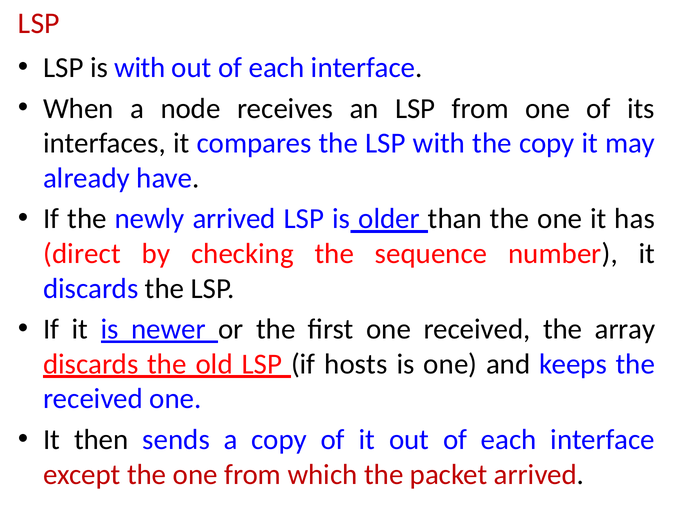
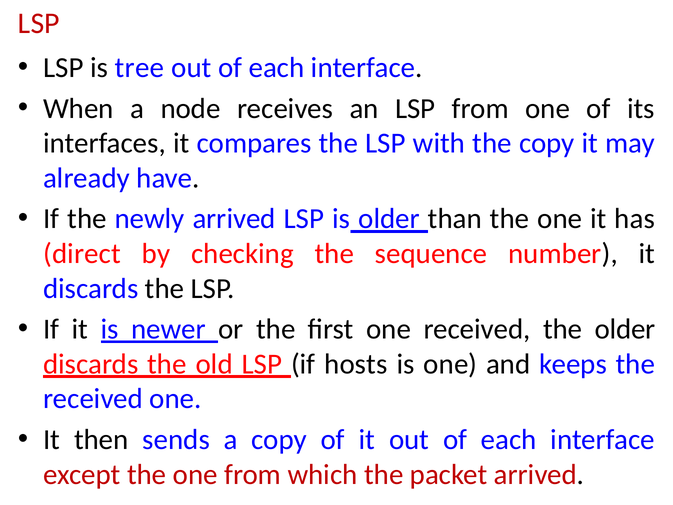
is with: with -> tree
the array: array -> older
